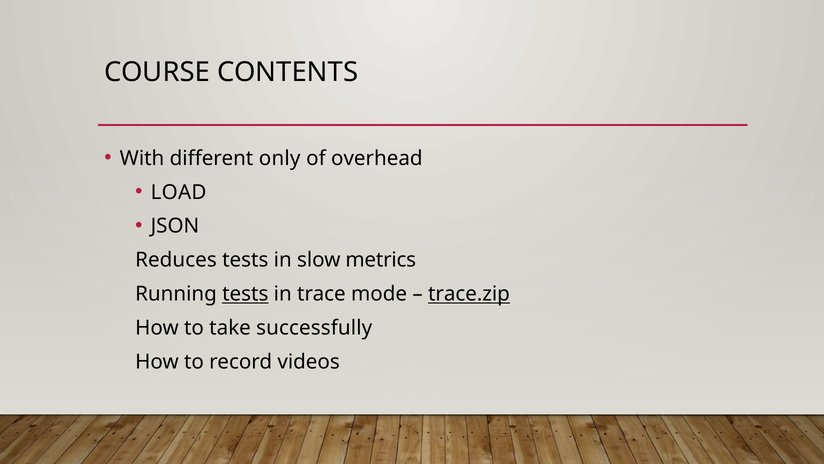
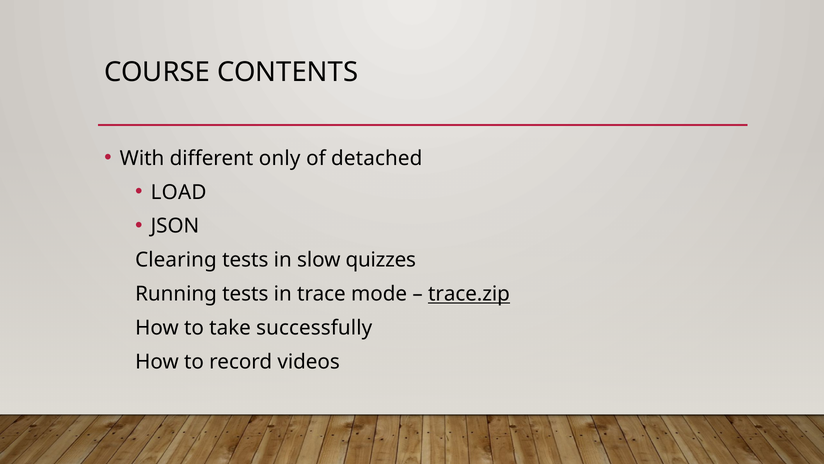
overhead: overhead -> detached
Reduces: Reduces -> Clearing
metrics: metrics -> quizzes
tests at (245, 294) underline: present -> none
